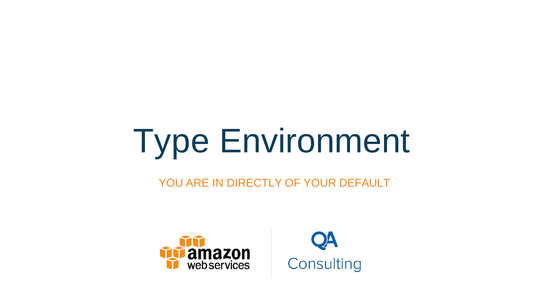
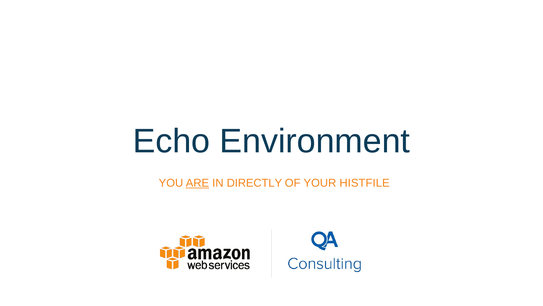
Type: Type -> Echo
ARE underline: none -> present
DEFAULT: DEFAULT -> HISTFILE
